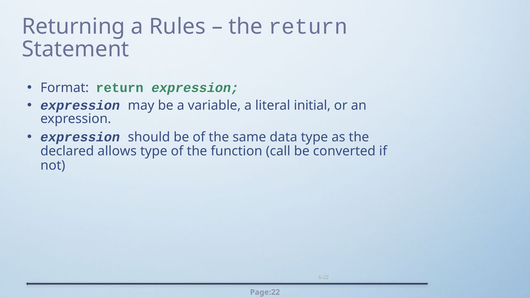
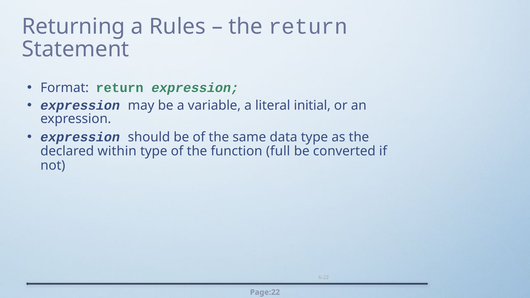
allows: allows -> within
call: call -> full
